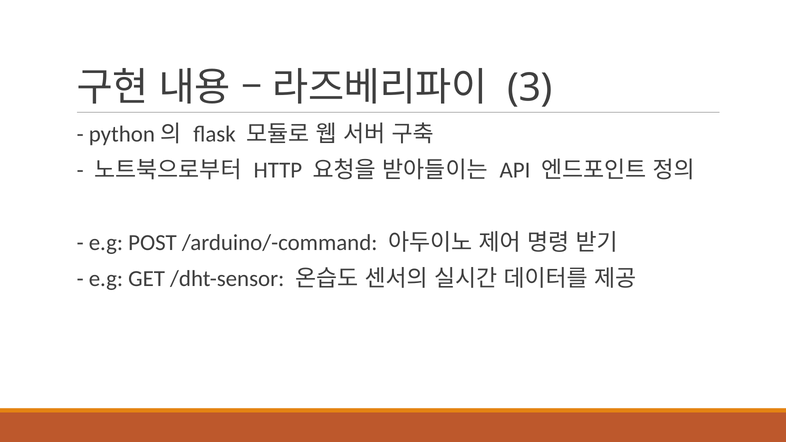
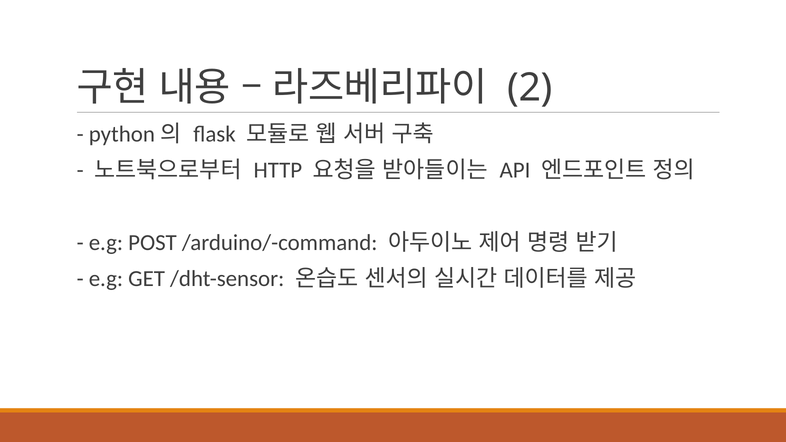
3: 3 -> 2
